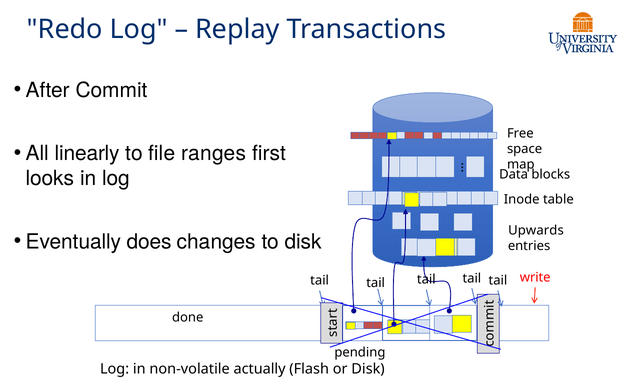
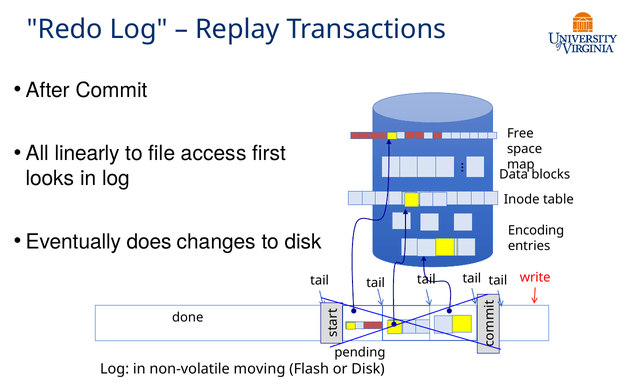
ranges: ranges -> access
Upwards: Upwards -> Encoding
actually: actually -> moving
